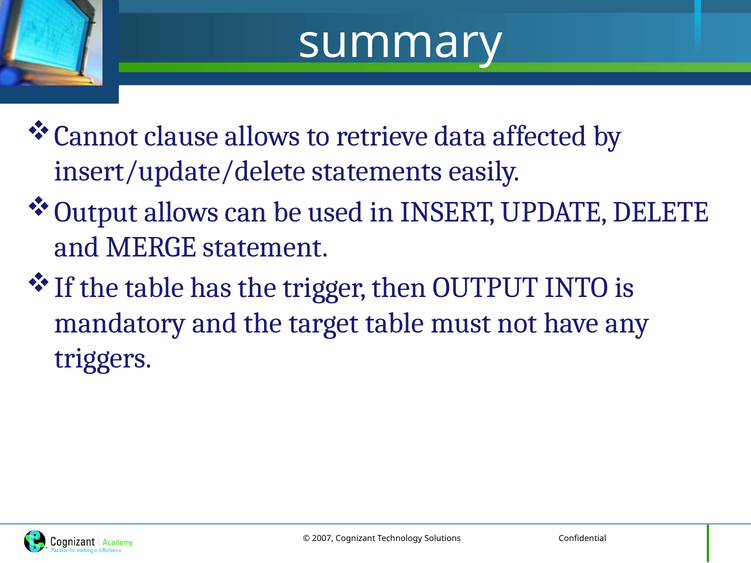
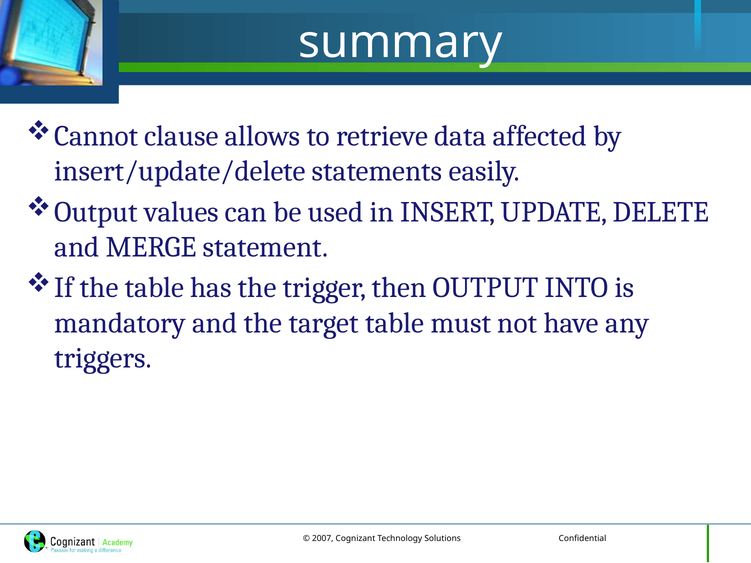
Output allows: allows -> values
